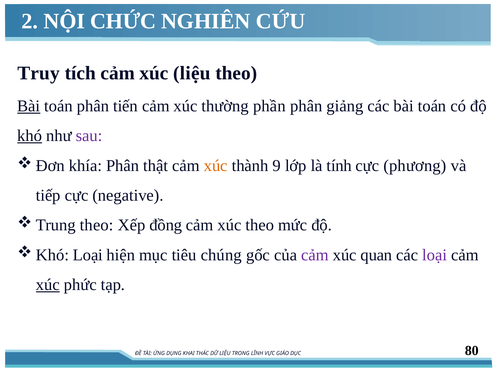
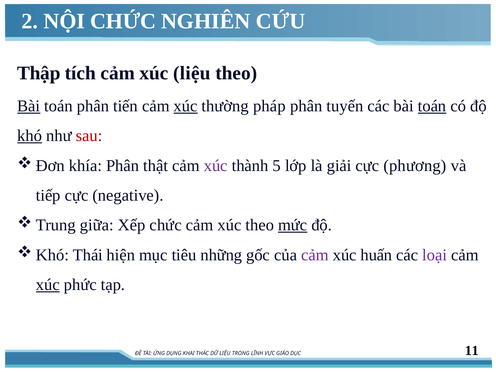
Truy: Truy -> Thập
xúc at (186, 106) underline: none -> present
phần: phần -> pháp
giảng: giảng -> tuyến
toán at (432, 106) underline: none -> present
sau colour: purple -> red
xúc at (216, 166) colour: orange -> purple
9: 9 -> 5
tính: tính -> giải
theo at (97, 225): theo -> giữa
Xếp đồng: đồng -> chức
mức underline: none -> present
Loại at (88, 255): Loại -> Thái
chúng: chúng -> những
quan: quan -> huấn
80: 80 -> 11
